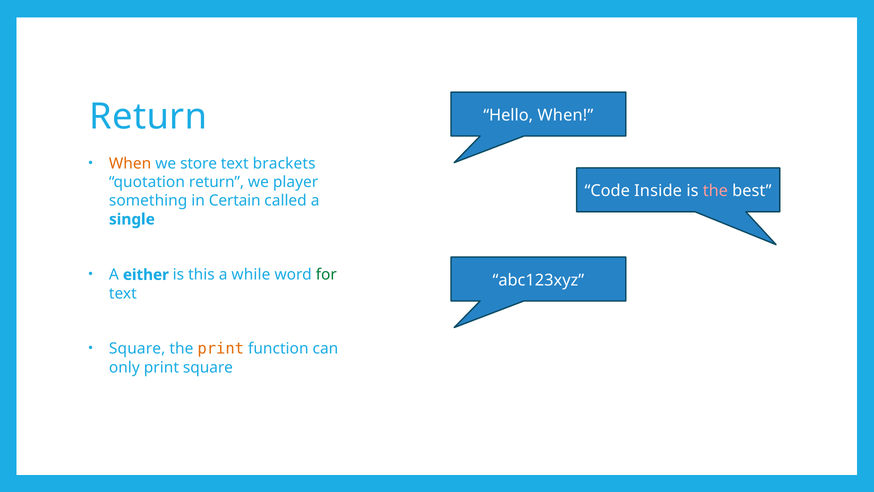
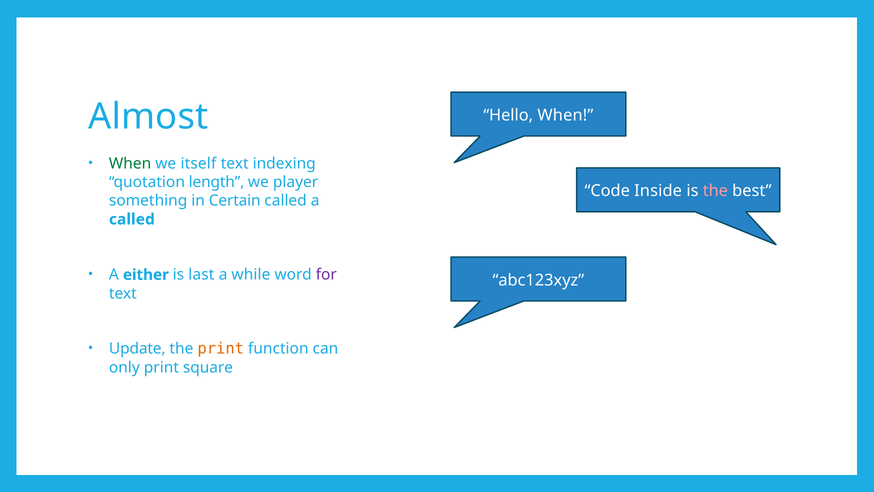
Return at (148, 117): Return -> Almost
When at (130, 163) colour: orange -> green
store: store -> itself
brackets: brackets -> indexing
quotation return: return -> length
single at (132, 219): single -> called
this: this -> last
for colour: green -> purple
Square at (137, 349): Square -> Update
